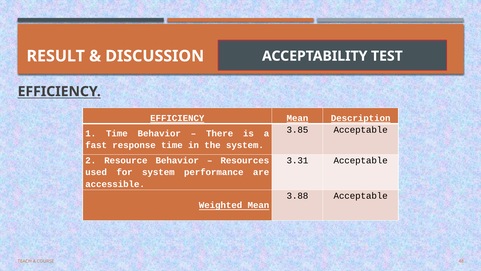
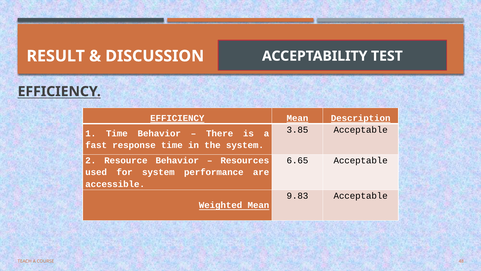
3.31: 3.31 -> 6.65
3.88: 3.88 -> 9.83
